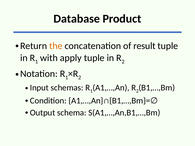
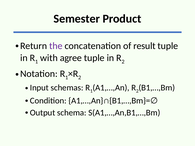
Database: Database -> Semester
the colour: orange -> purple
apply: apply -> agree
